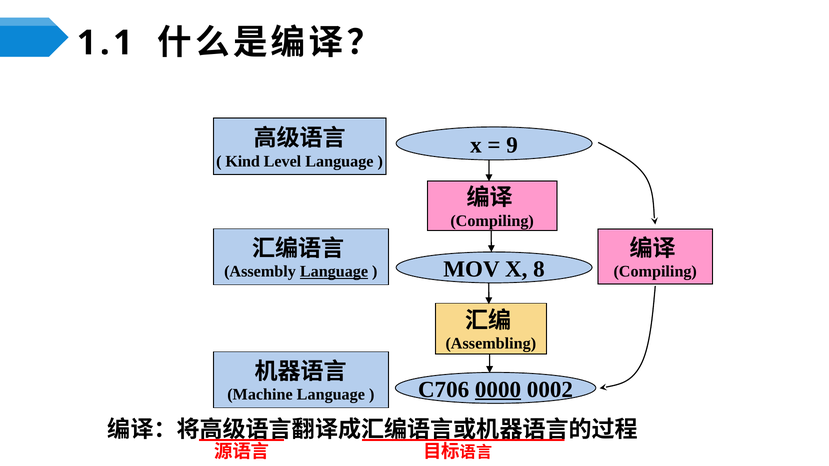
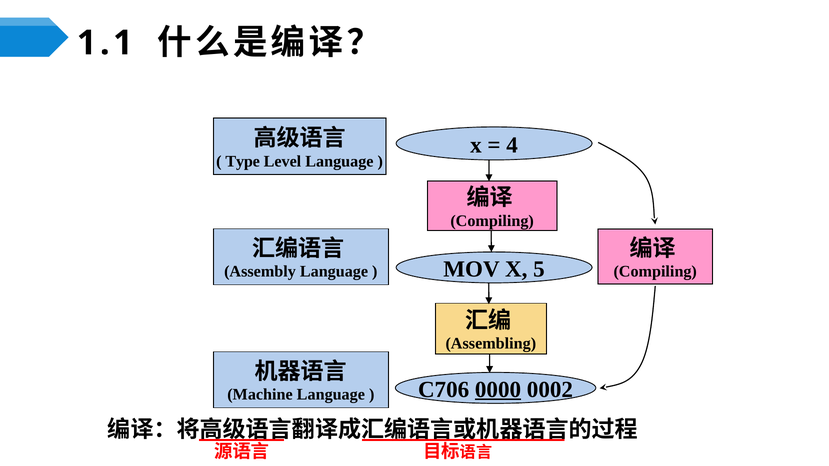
9: 9 -> 4
Kind: Kind -> Type
8: 8 -> 5
Language at (334, 272) underline: present -> none
